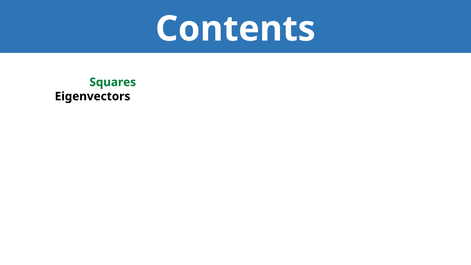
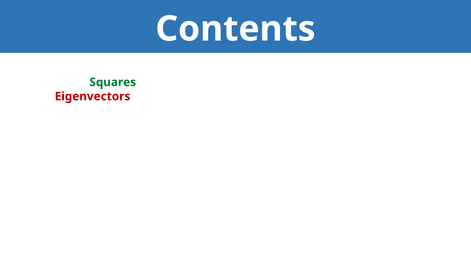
Eigenvectors colour: black -> red
